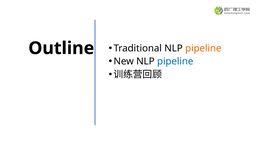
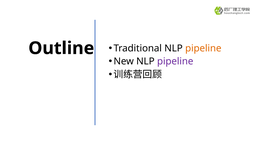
pipeline at (175, 61) colour: blue -> purple
